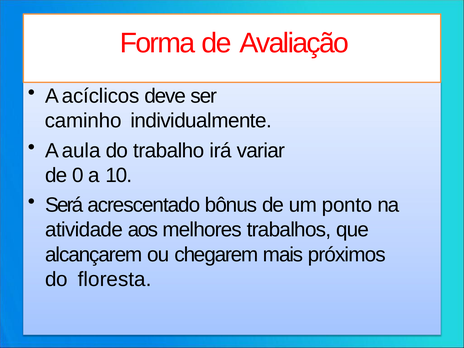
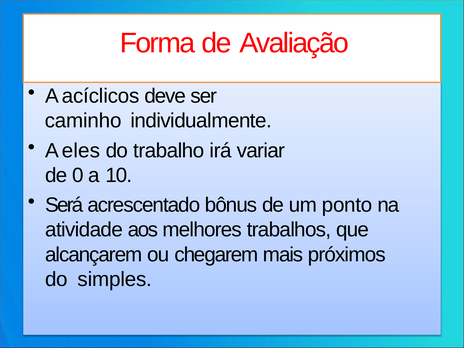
aula: aula -> eles
floresta: floresta -> simples
